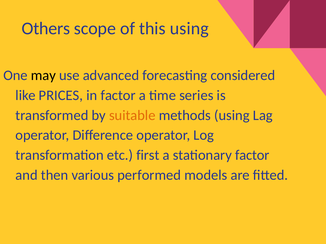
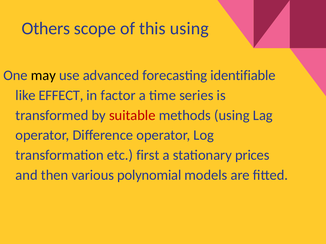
considered: considered -> identifiable
PRICES: PRICES -> EFFECT
suitable colour: orange -> red
stationary factor: factor -> prices
performed: performed -> polynomial
